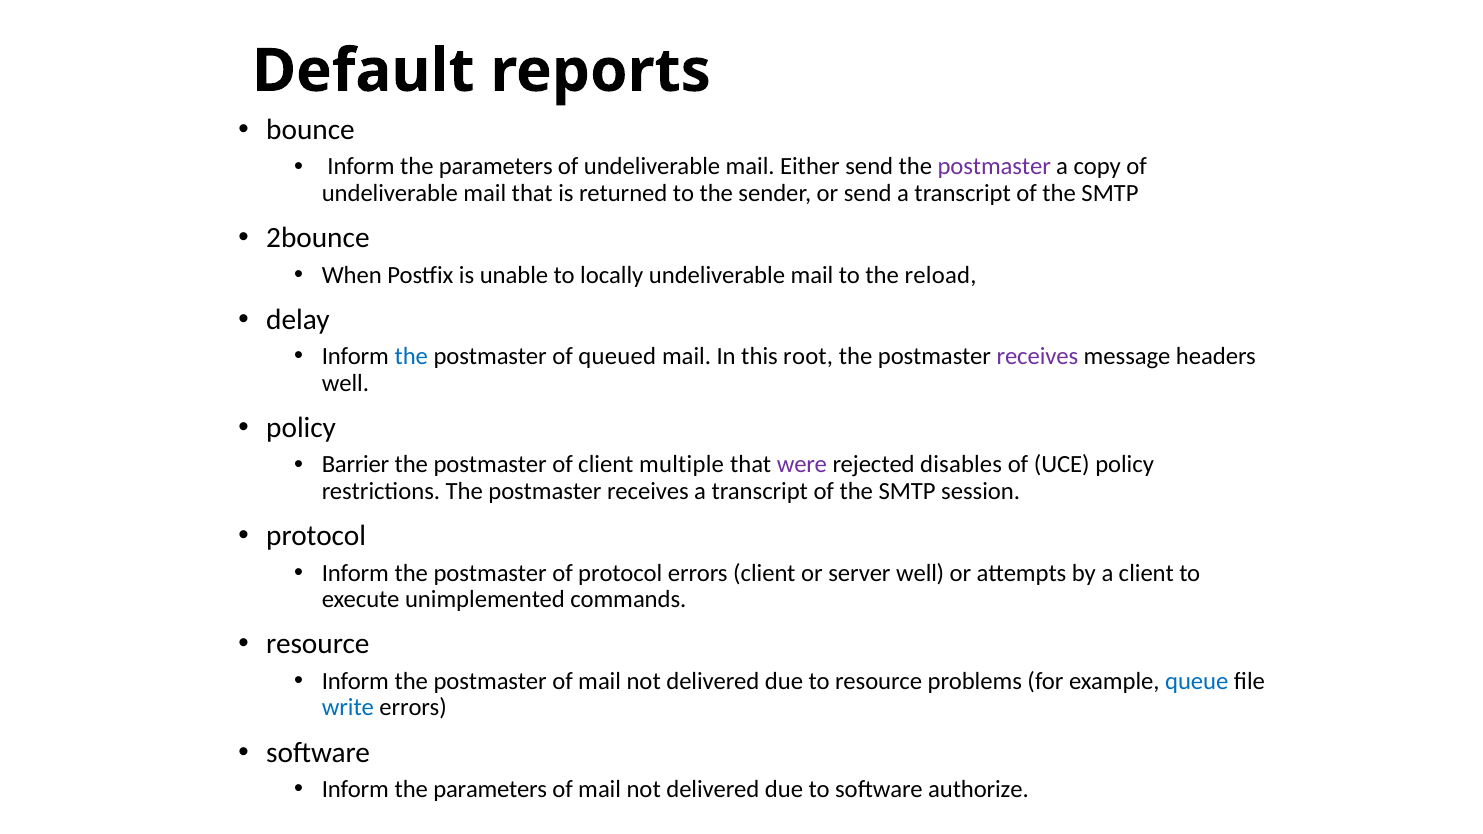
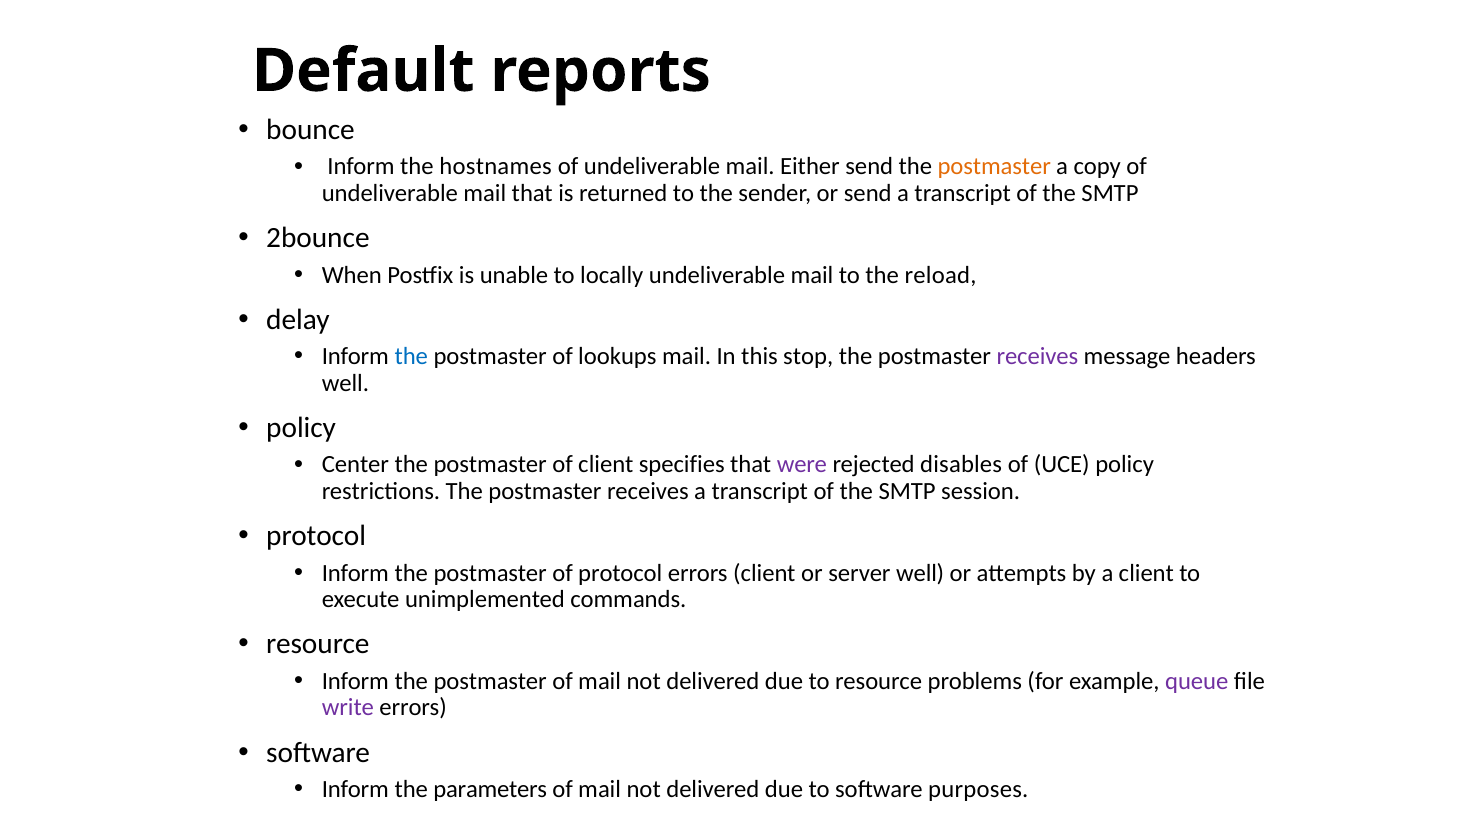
parameters at (496, 167): parameters -> hostnames
postmaster at (994, 167) colour: purple -> orange
queued: queued -> lookups
root: root -> stop
Barrier: Barrier -> Center
multiple: multiple -> specifies
queue colour: blue -> purple
write colour: blue -> purple
authorize: authorize -> purposes
